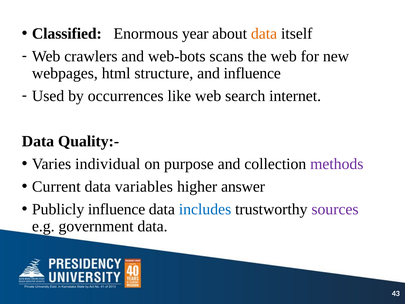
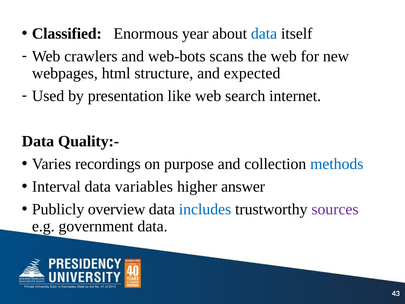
data at (264, 34) colour: orange -> blue
and influence: influence -> expected
occurrences: occurrences -> presentation
individual: individual -> recordings
methods colour: purple -> blue
Current: Current -> Interval
Publicly influence: influence -> overview
